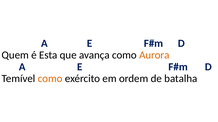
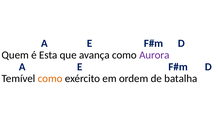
Aurora colour: orange -> purple
